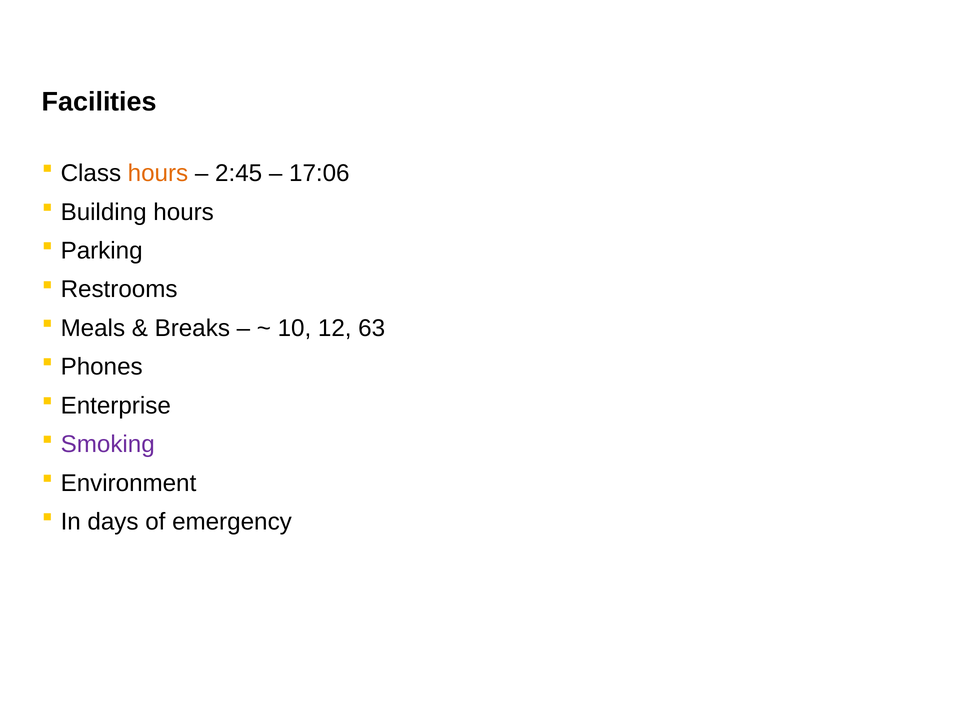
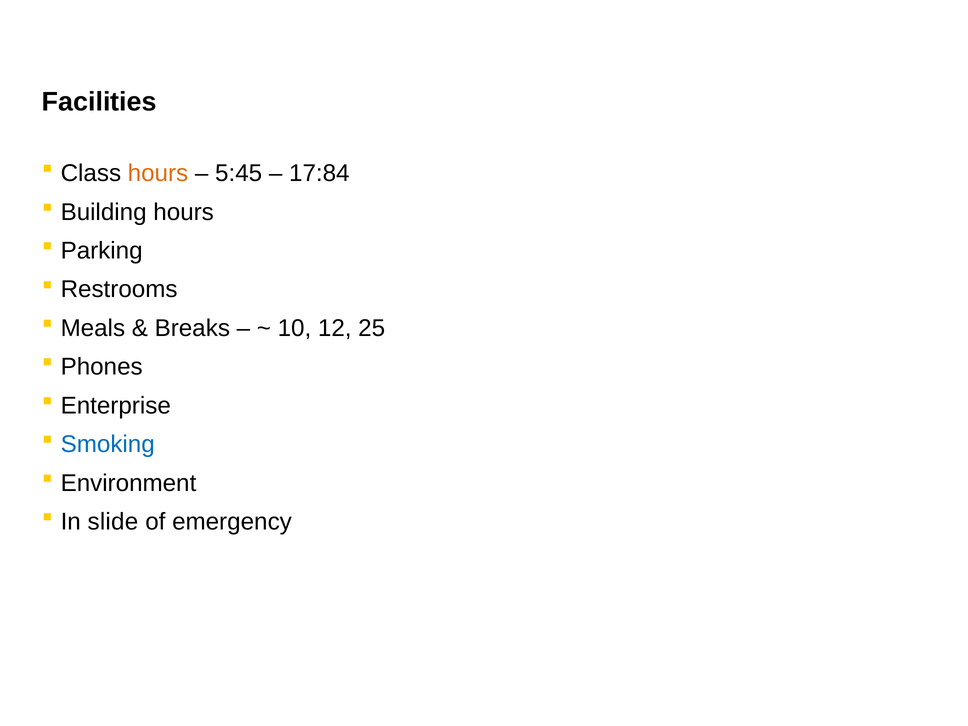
2:45: 2:45 -> 5:45
17:06: 17:06 -> 17:84
63: 63 -> 25
Smoking colour: purple -> blue
days: days -> slide
